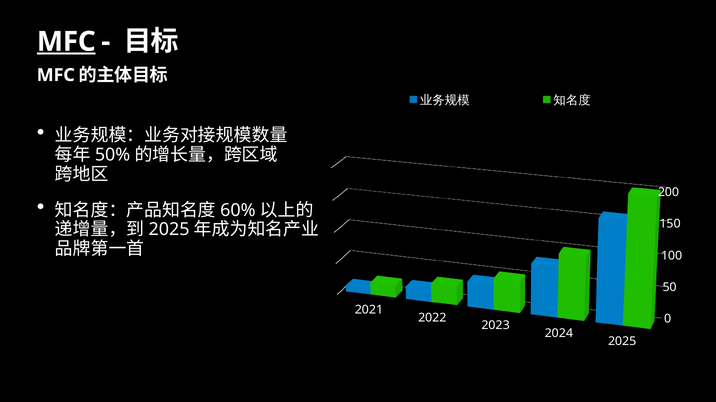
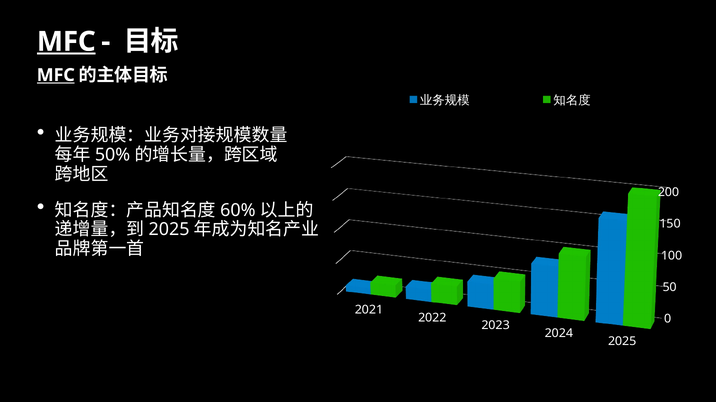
MFC at (56, 75) underline: none -> present
